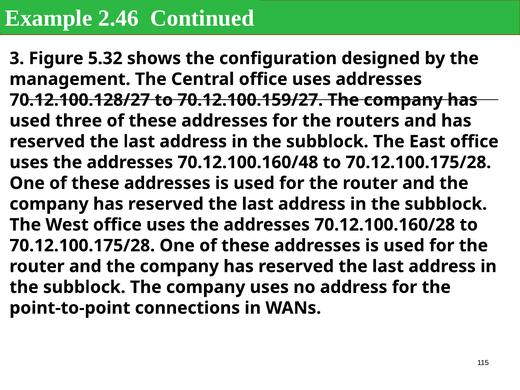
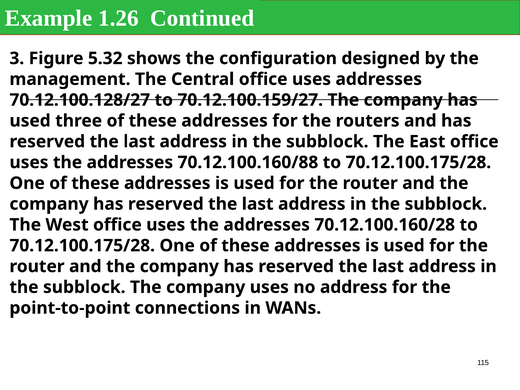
2.46: 2.46 -> 1.26
70.12.100.160/48: 70.12.100.160/48 -> 70.12.100.160/88
